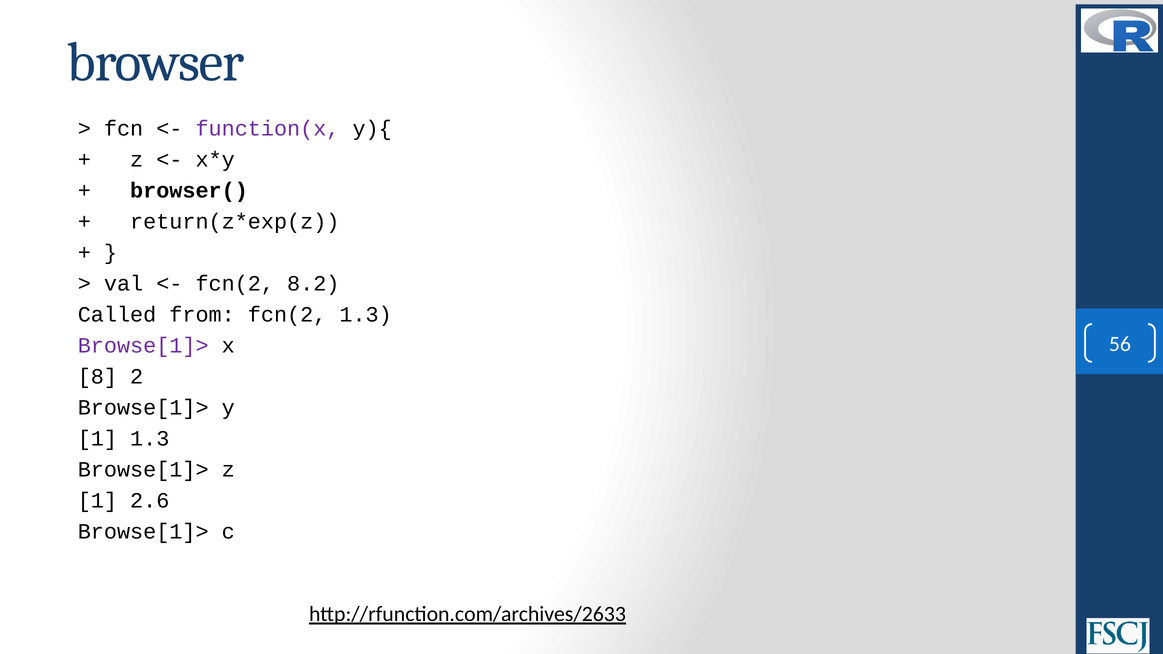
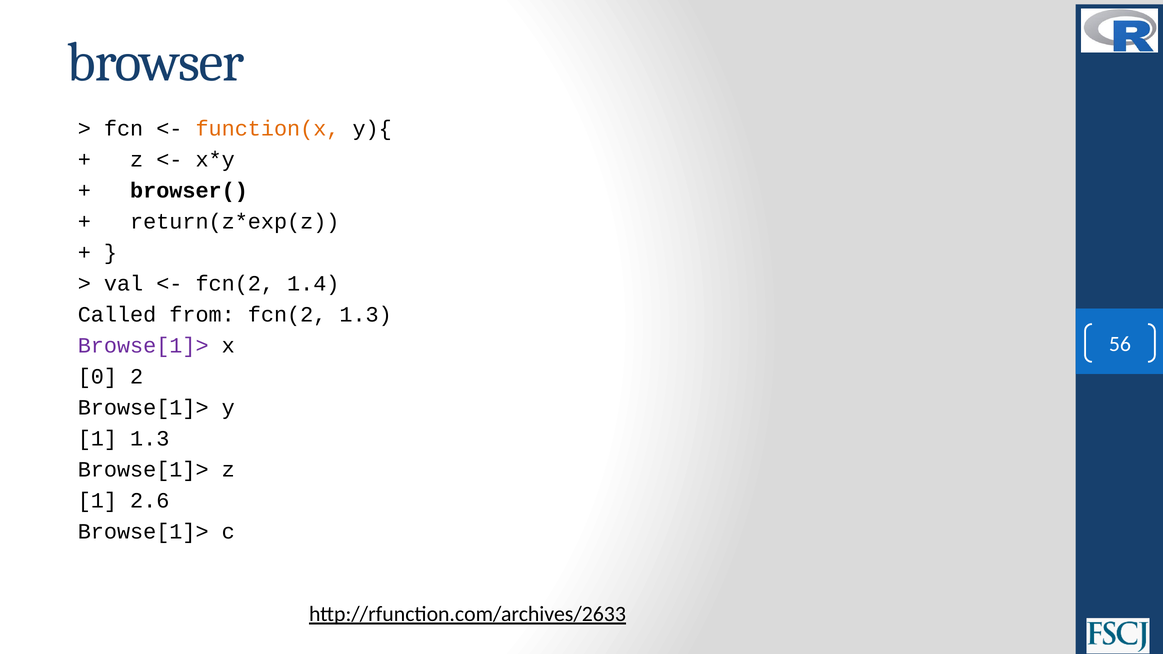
function(x colour: purple -> orange
8.2: 8.2 -> 1.4
8: 8 -> 0
